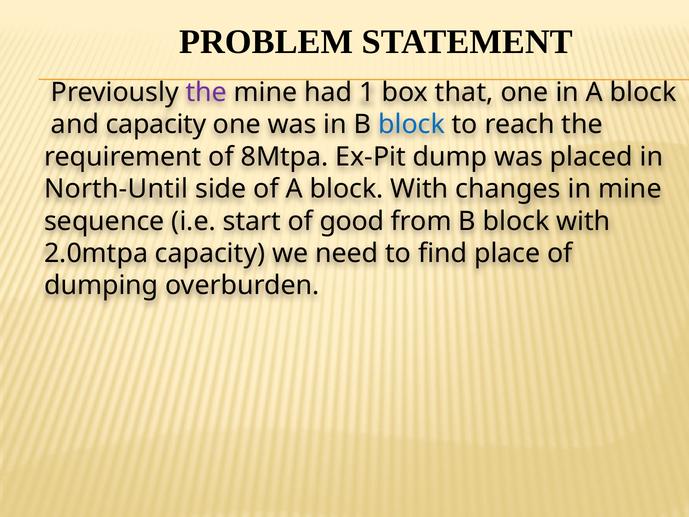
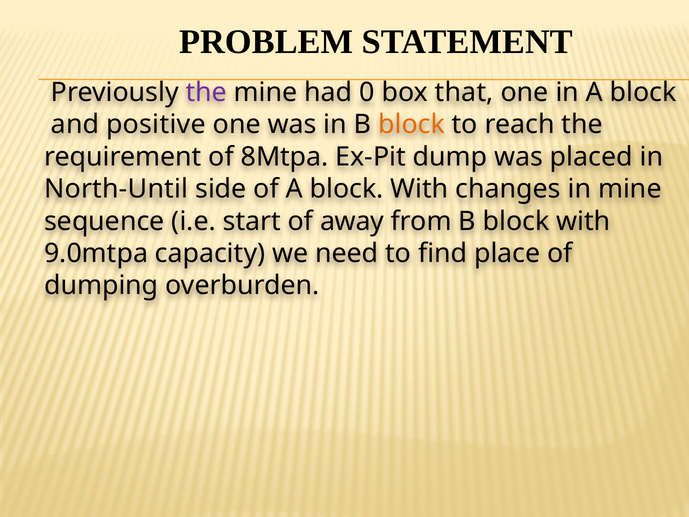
1: 1 -> 0
and capacity: capacity -> positive
block at (412, 125) colour: blue -> orange
good: good -> away
2.0mtpa: 2.0mtpa -> 9.0mtpa
